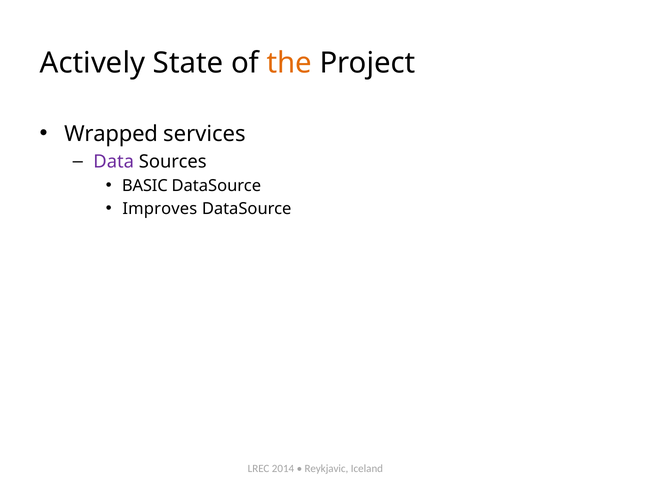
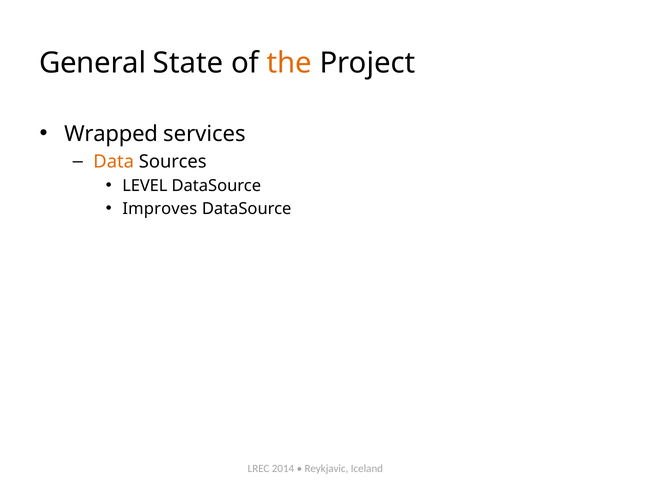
Actively: Actively -> General
Data colour: purple -> orange
BASIC: BASIC -> LEVEL
